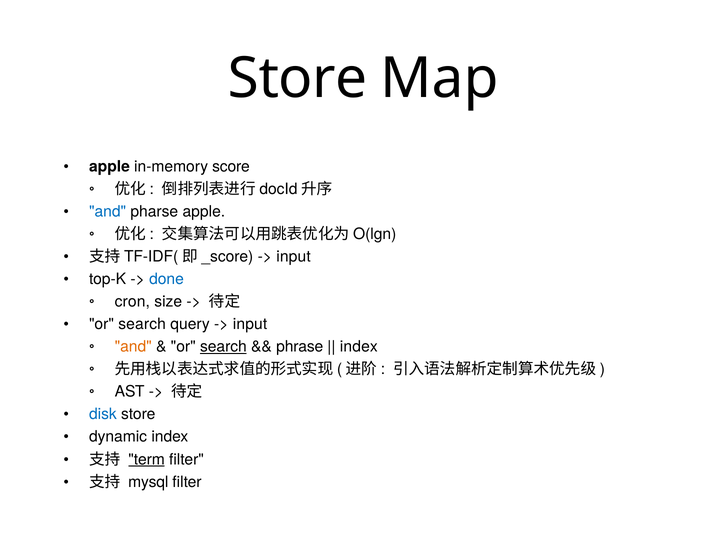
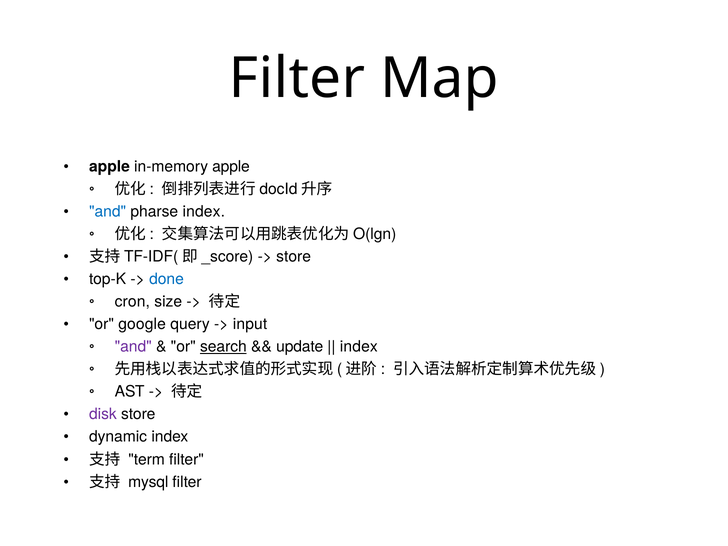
Store at (298, 79): Store -> Filter
in-memory score: score -> apple
pharse apple: apple -> index
input at (294, 257): input -> store
search at (142, 324): search -> google
and at (133, 347) colour: orange -> purple
phrase: phrase -> update
disk colour: blue -> purple
term underline: present -> none
